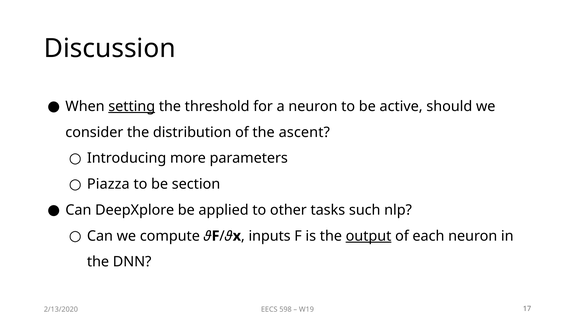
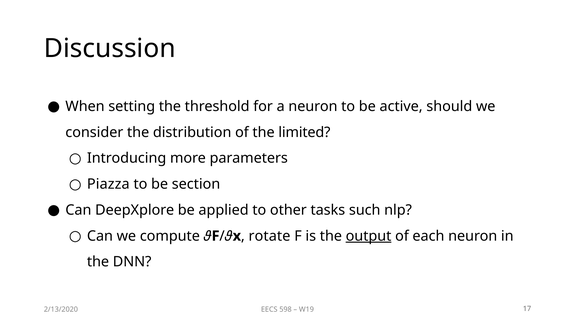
setting underline: present -> none
ascent: ascent -> limited
inputs: inputs -> rotate
